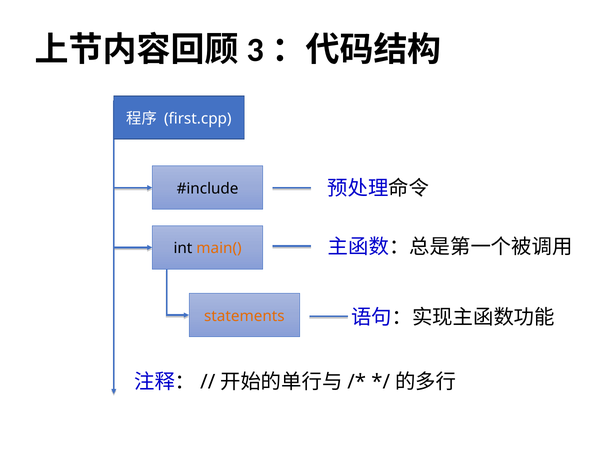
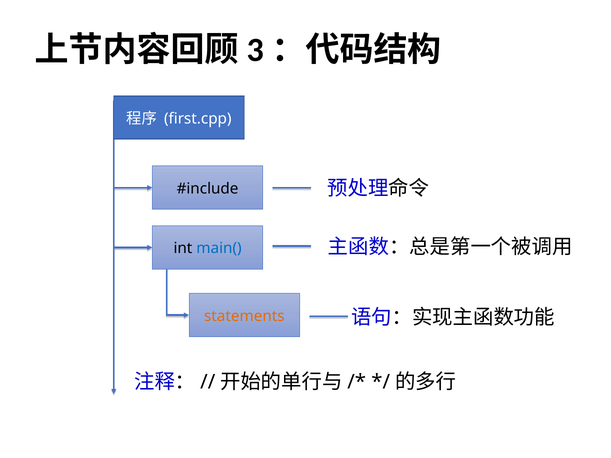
main( colour: orange -> blue
